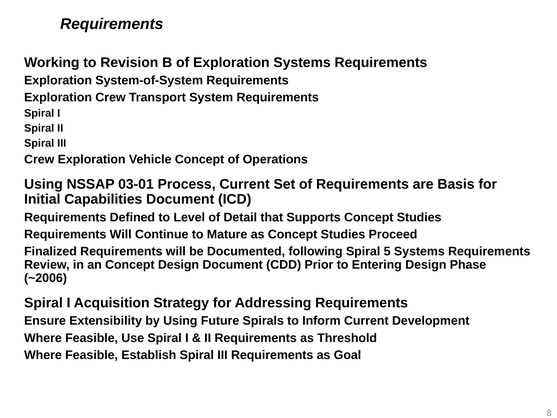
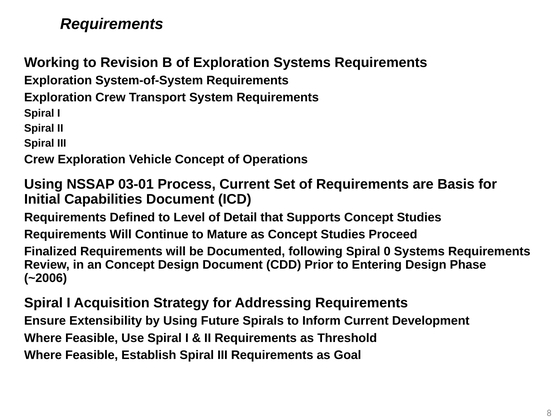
5: 5 -> 0
